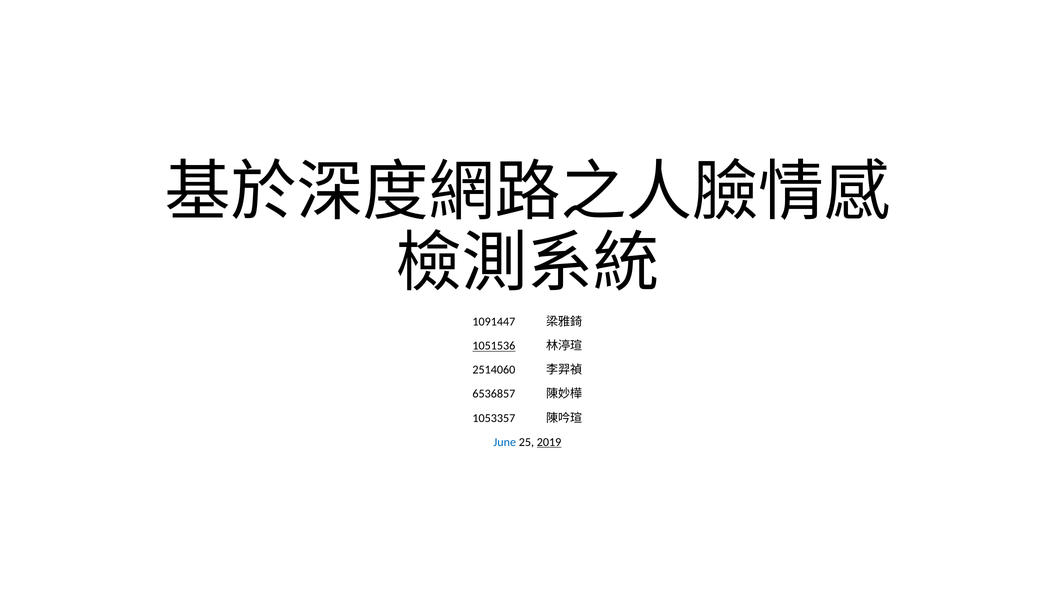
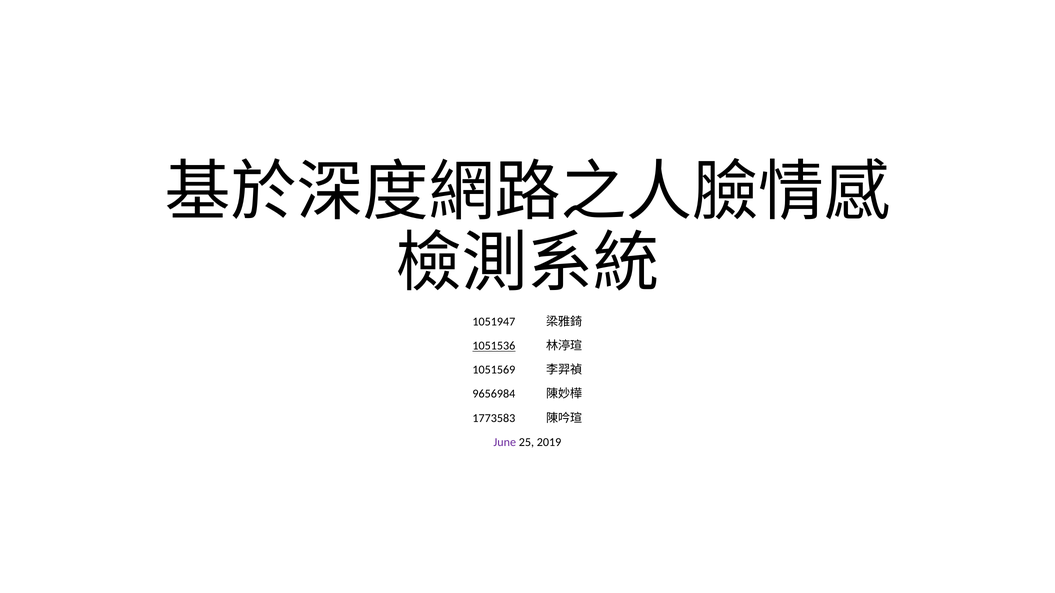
1091447: 1091447 -> 1051947
2514060: 2514060 -> 1051569
6536857: 6536857 -> 9656984
1053357: 1053357 -> 1773583
June colour: blue -> purple
2019 underline: present -> none
